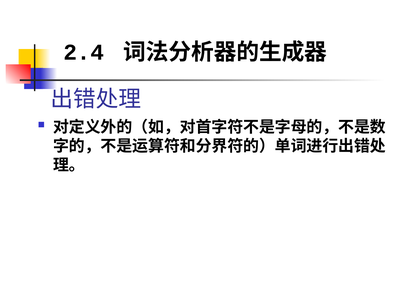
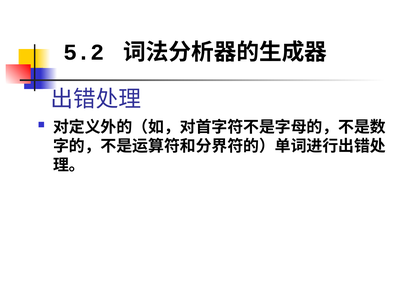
2.4: 2.4 -> 5.2
